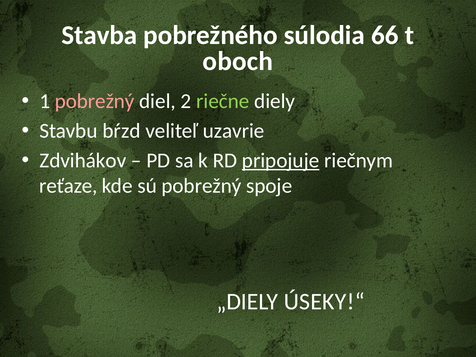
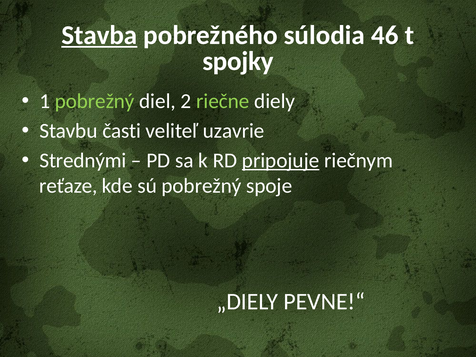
Stavba underline: none -> present
66: 66 -> 46
oboch: oboch -> spojky
pobrežný at (95, 101) colour: pink -> light green
bŕzd: bŕzd -> časti
Zdvihákov: Zdvihákov -> Strednými
ÚSEKY!“: ÚSEKY!“ -> PEVNE!“
